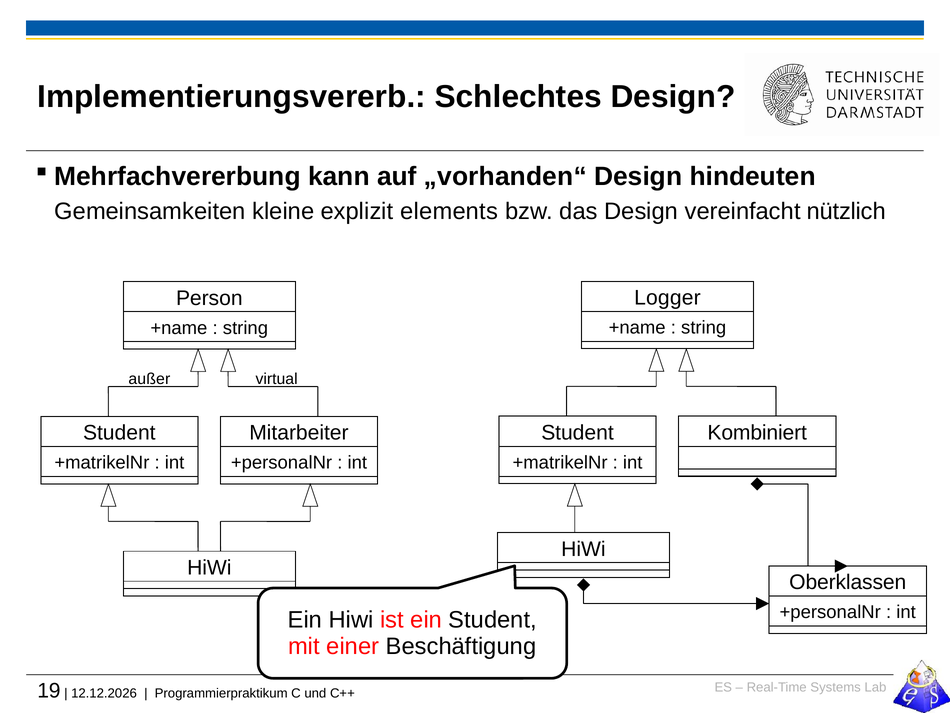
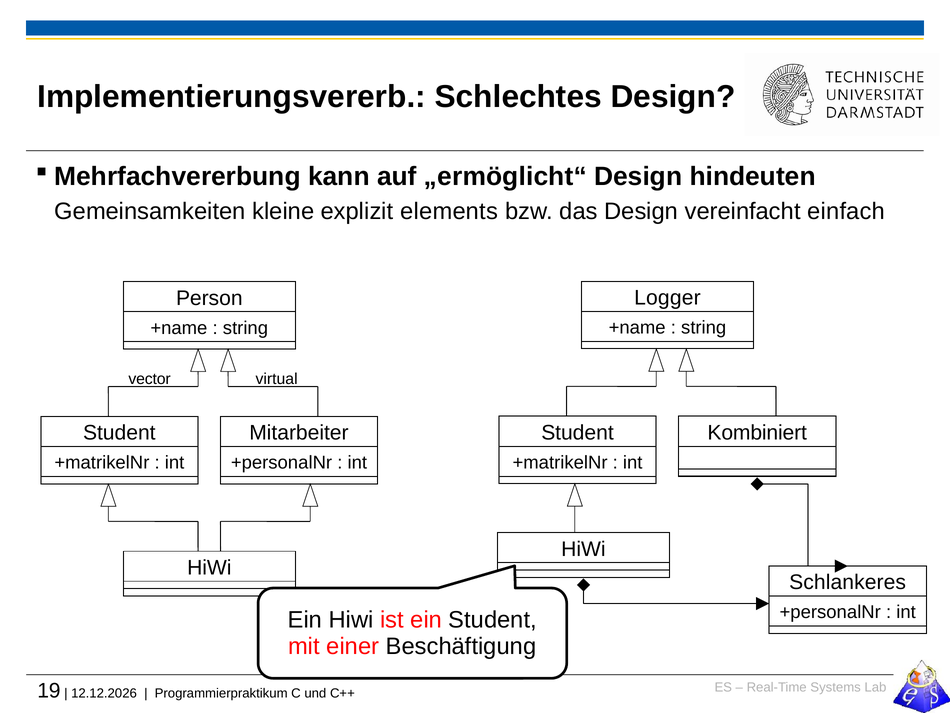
„vorhanden“: „vorhanden“ -> „ermöglicht“
nützlich: nützlich -> einfach
außer: außer -> vector
Oberklassen: Oberklassen -> Schlankeres
